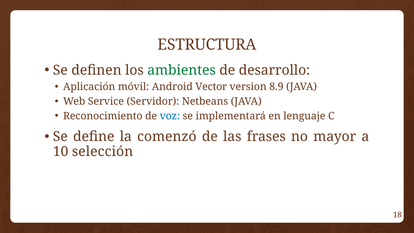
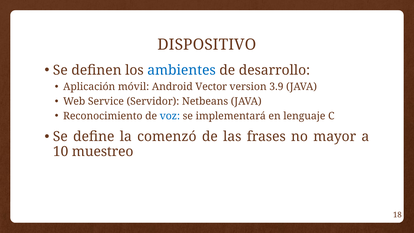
ESTRUCTURA: ESTRUCTURA -> DISPOSITIVO
ambientes colour: green -> blue
8.9: 8.9 -> 3.9
selección: selección -> muestreo
